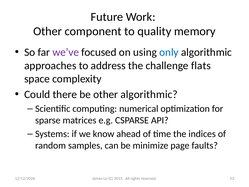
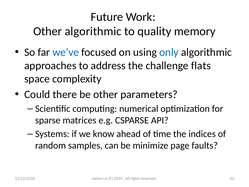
Other component: component -> algorithmic
we’ve colour: purple -> blue
other algorithmic: algorithmic -> parameters
